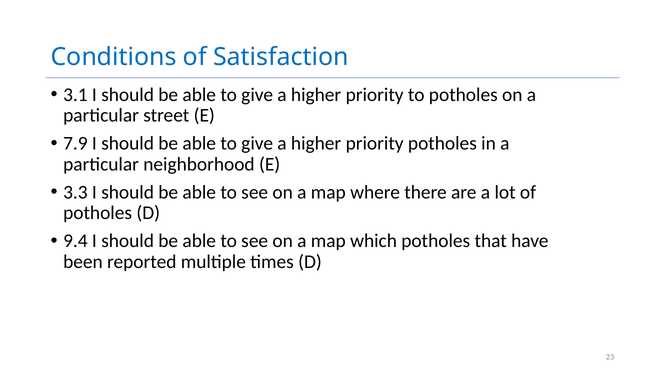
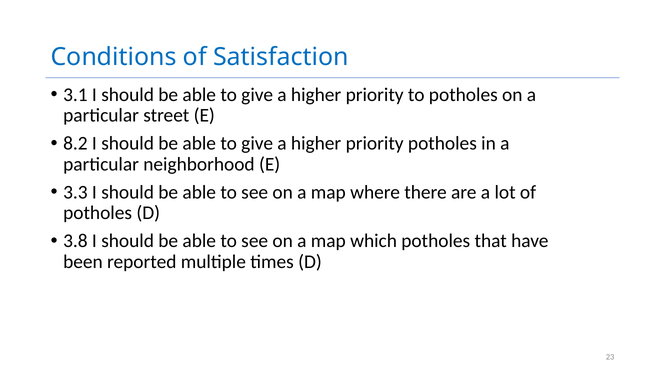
7.9: 7.9 -> 8.2
9.4: 9.4 -> 3.8
